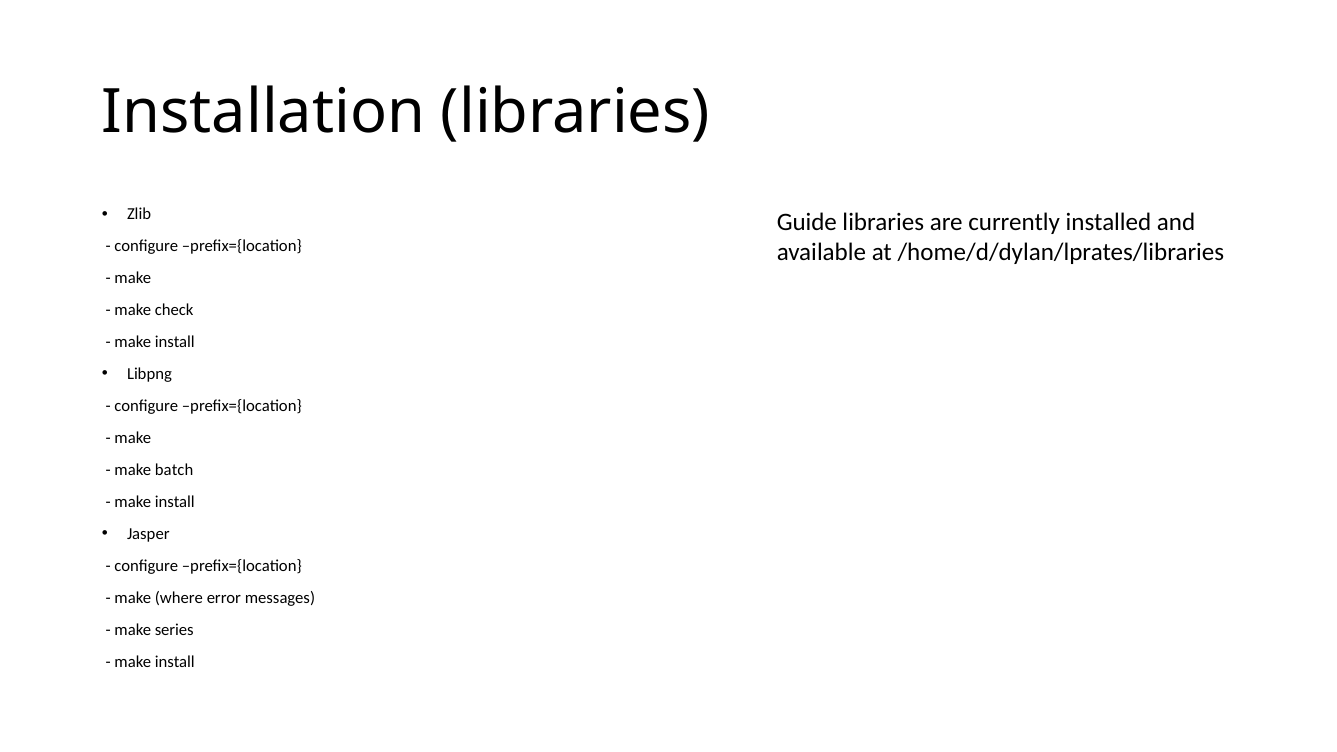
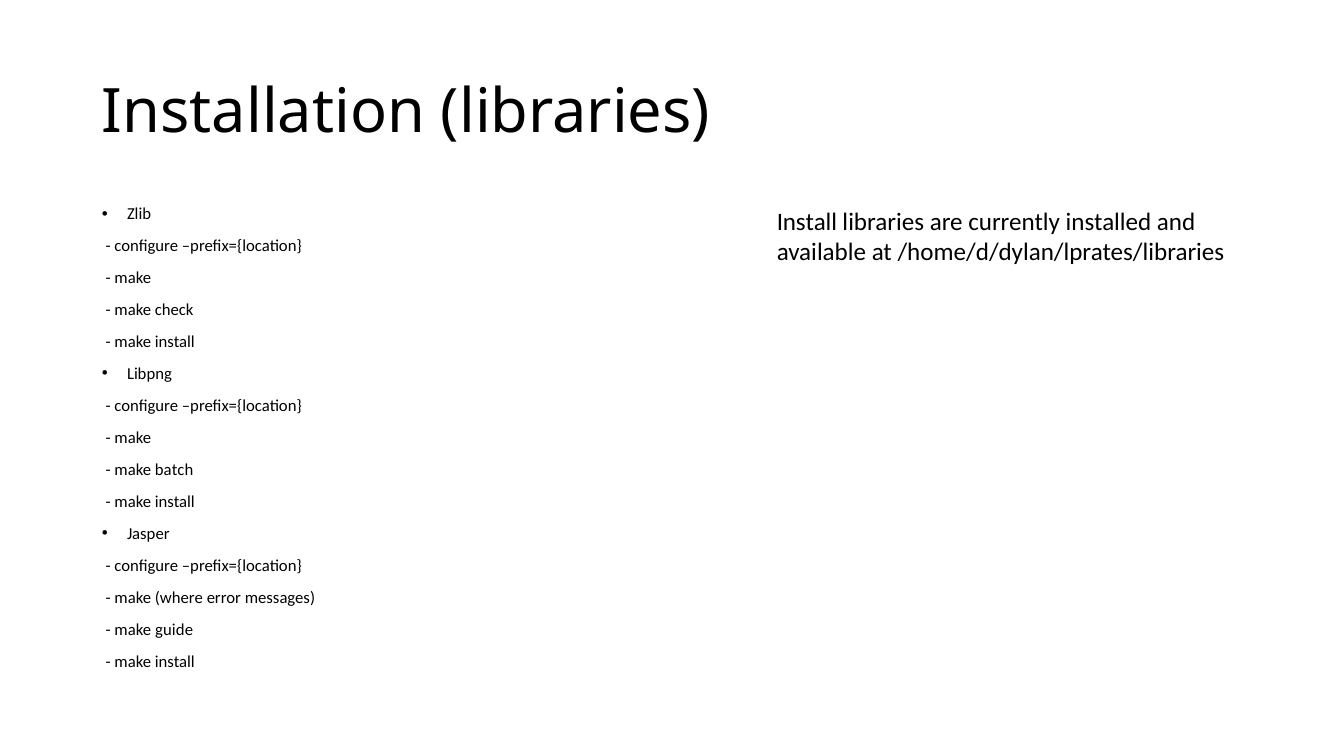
Guide at (807, 222): Guide -> Install
series: series -> guide
